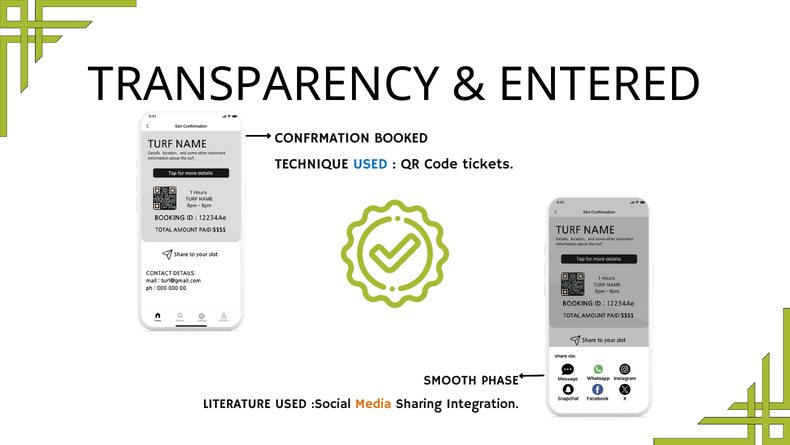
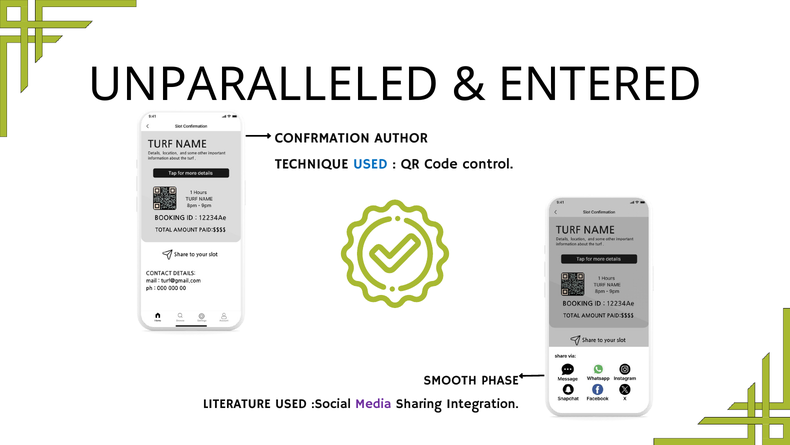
TRANSPARENCY: TRANSPARENCY -> UNPARALLELED
BOOKED: BOOKED -> AUTHOR
tickets: tickets -> control
Media colour: orange -> purple
